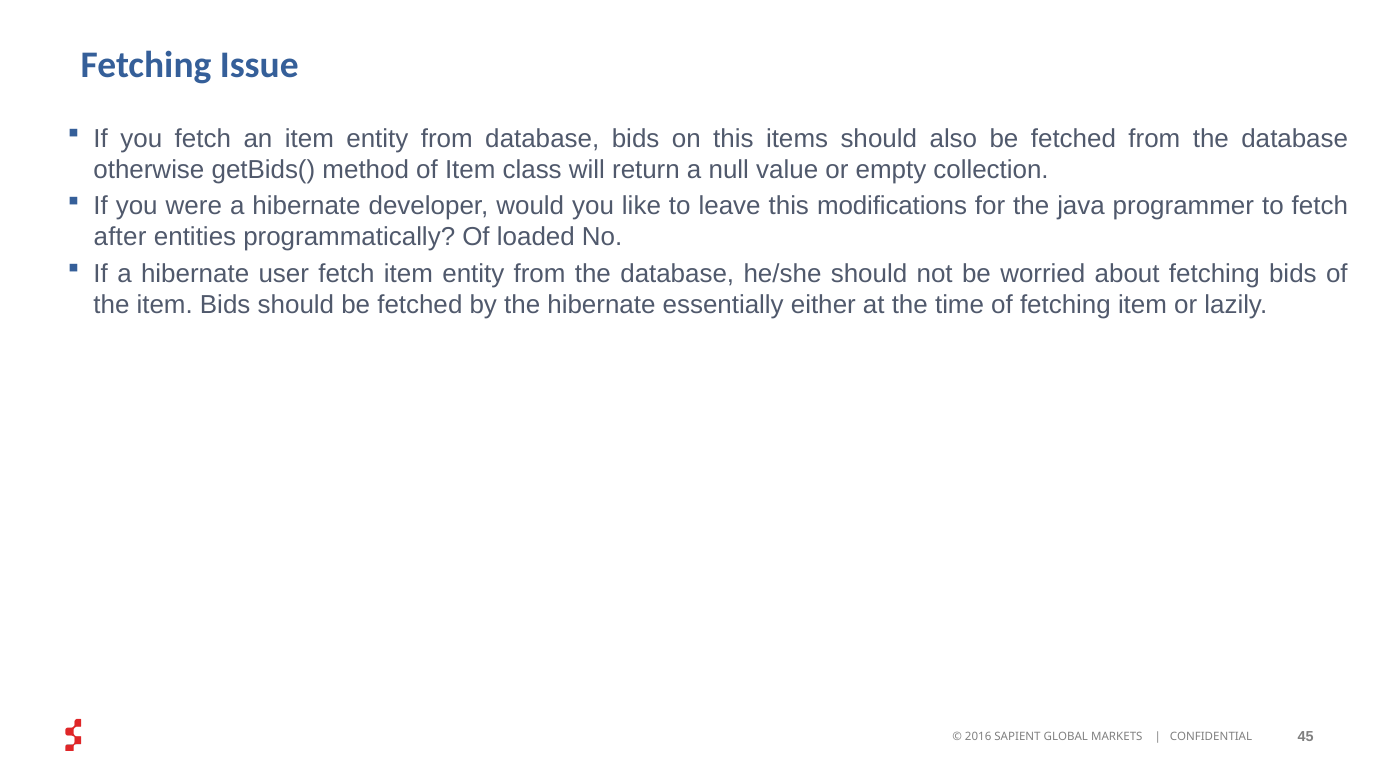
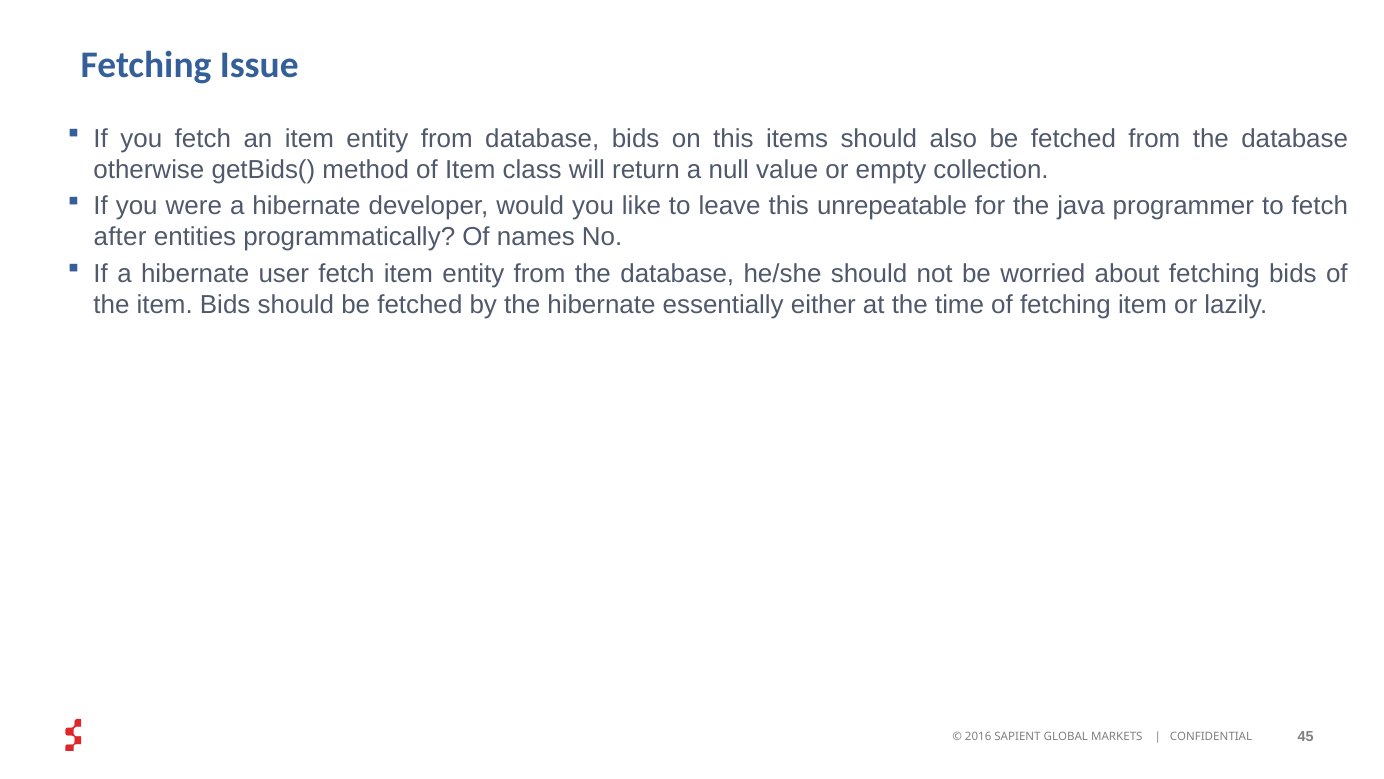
modifications: modifications -> unrepeatable
loaded: loaded -> names
